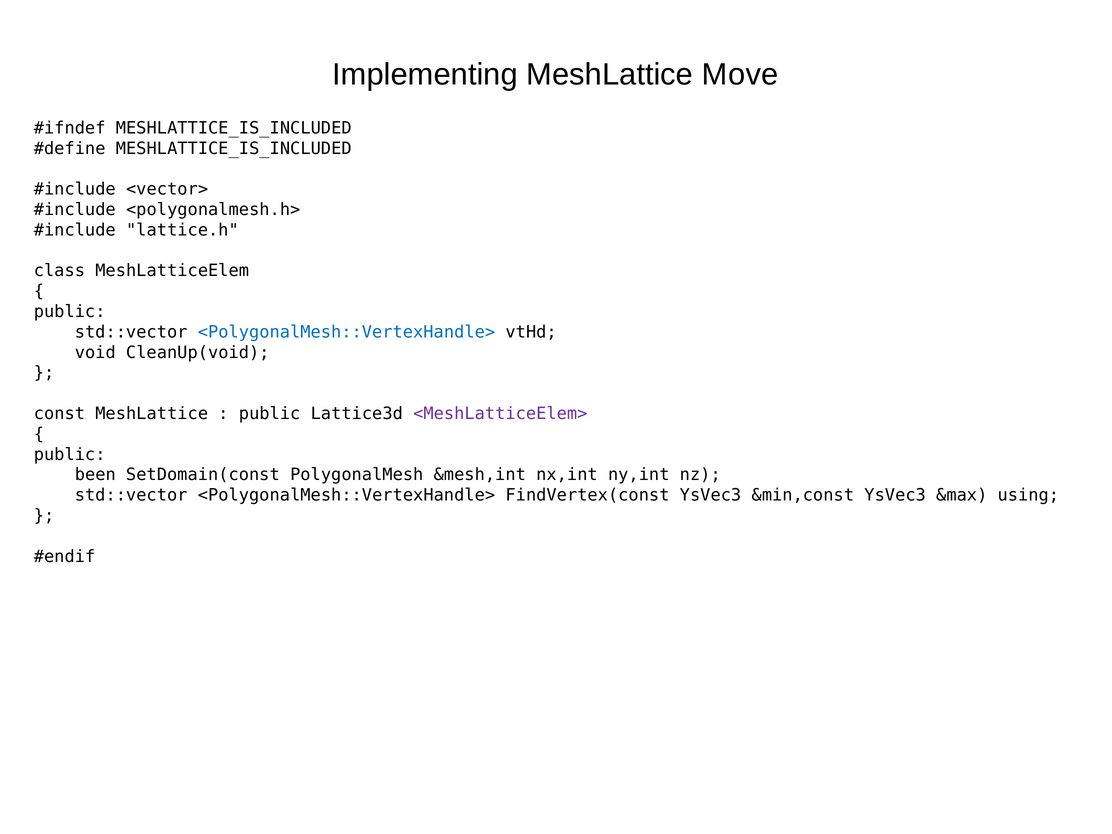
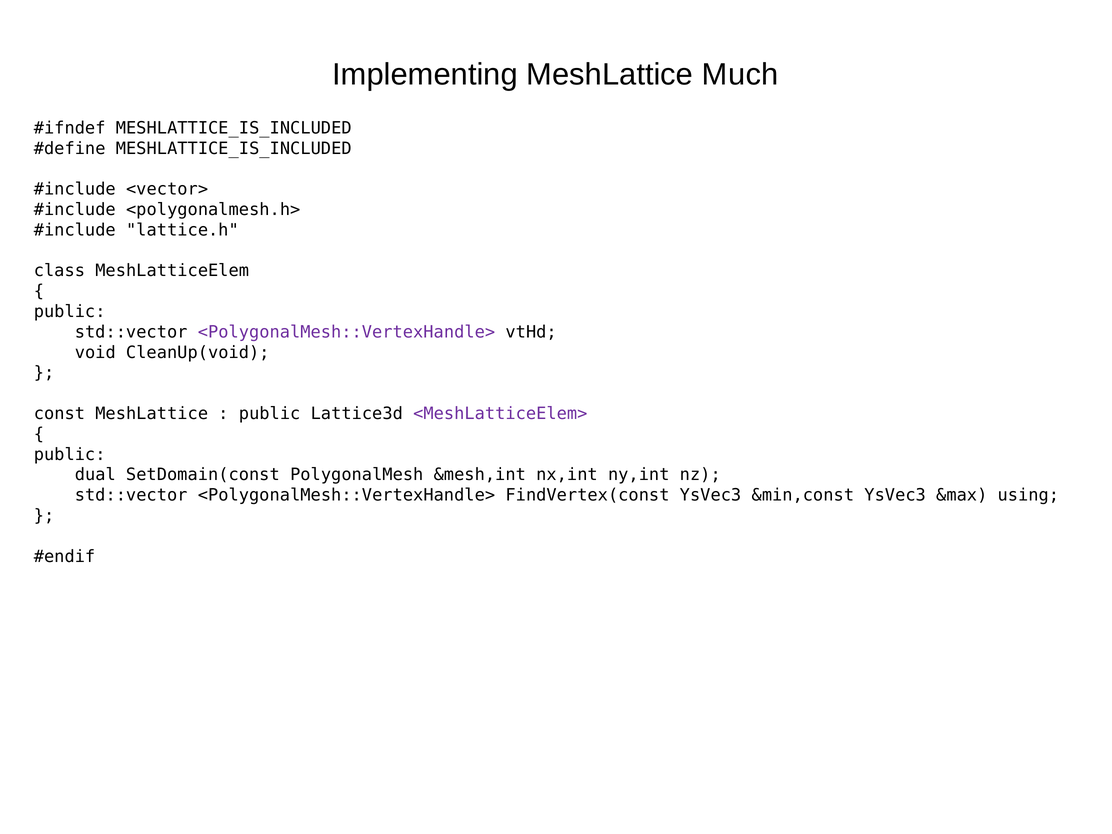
Move: Move -> Much
<PolygonalMesh::VertexHandle> at (346, 332) colour: blue -> purple
been: been -> dual
